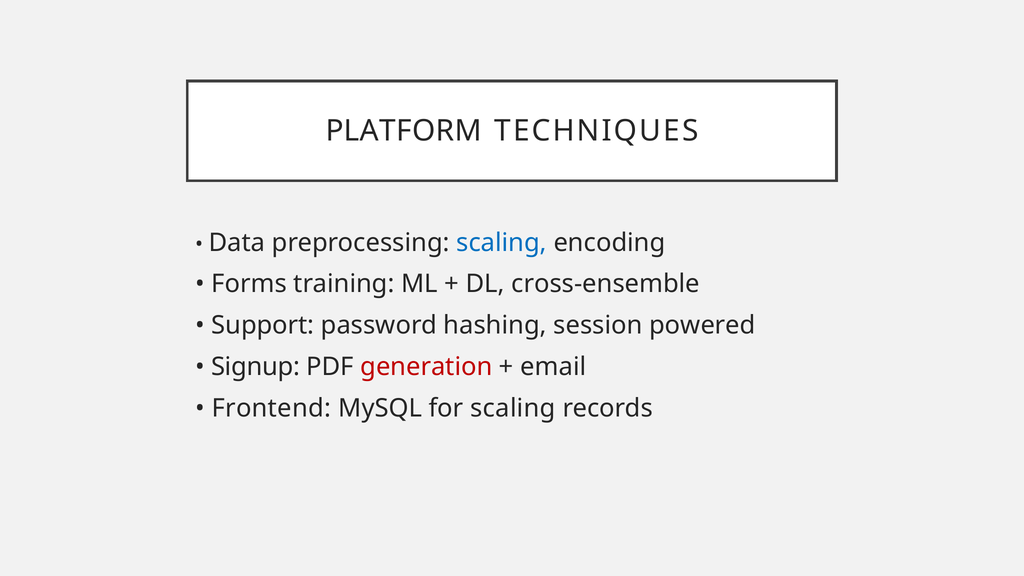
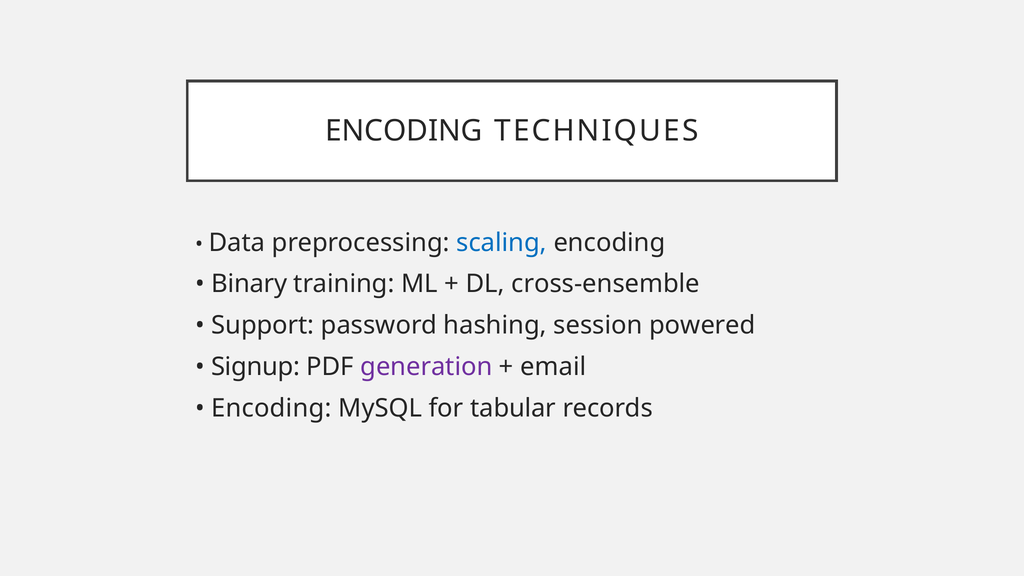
PLATFORM at (404, 131): PLATFORM -> ENCODING
Forms: Forms -> Binary
generation colour: red -> purple
Frontend at (271, 408): Frontend -> Encoding
for scaling: scaling -> tabular
